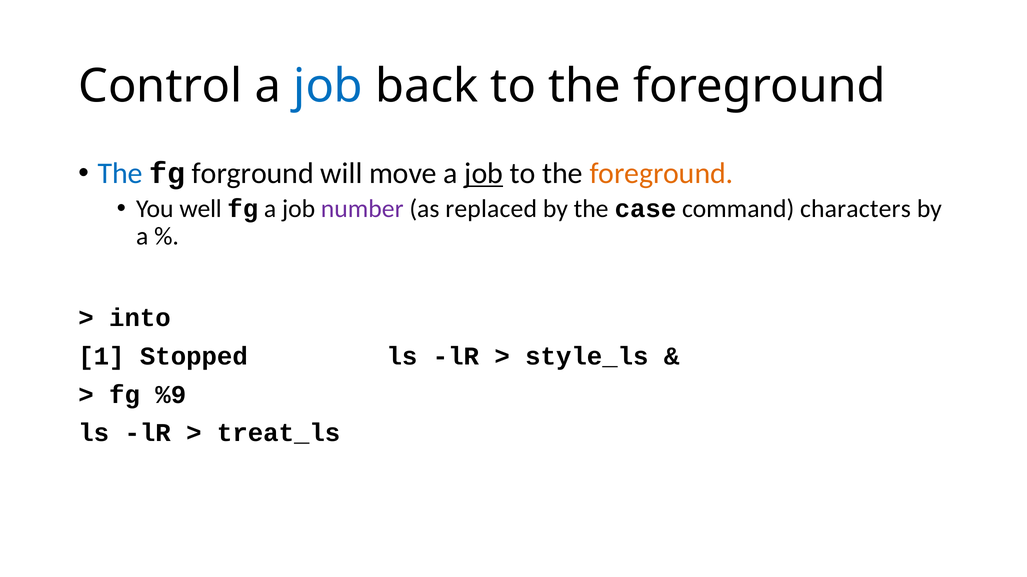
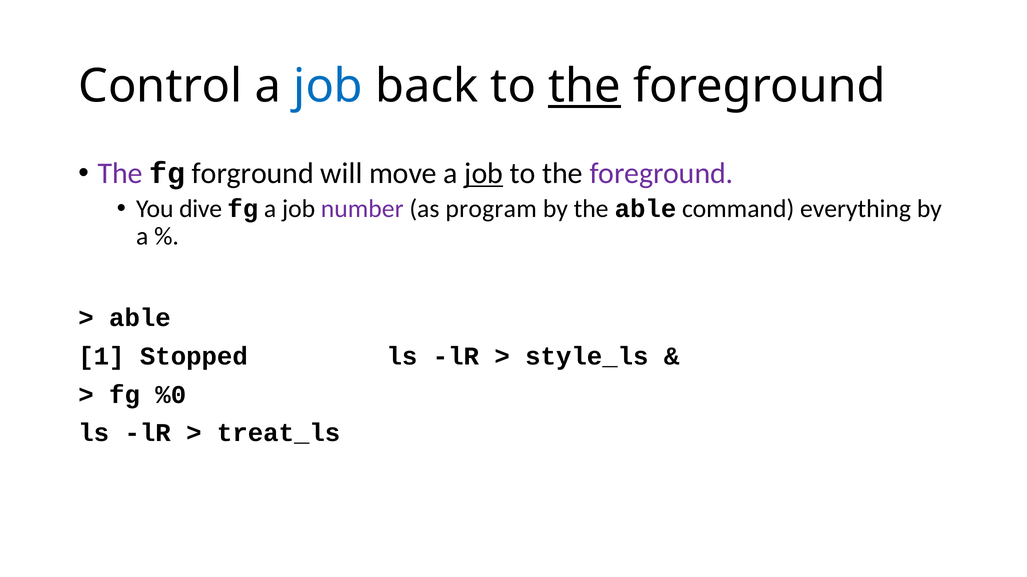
the at (585, 86) underline: none -> present
The at (120, 174) colour: blue -> purple
foreground at (661, 174) colour: orange -> purple
well: well -> dive
replaced: replaced -> program
the case: case -> able
characters: characters -> everything
into at (140, 318): into -> able
%9: %9 -> %0
